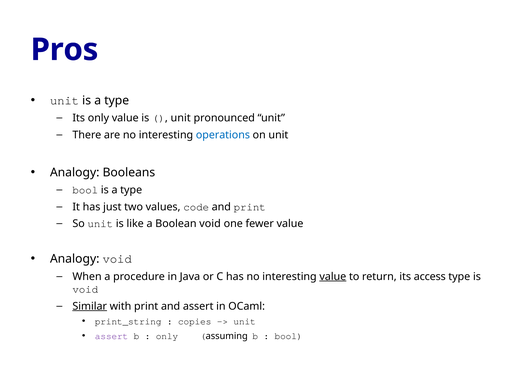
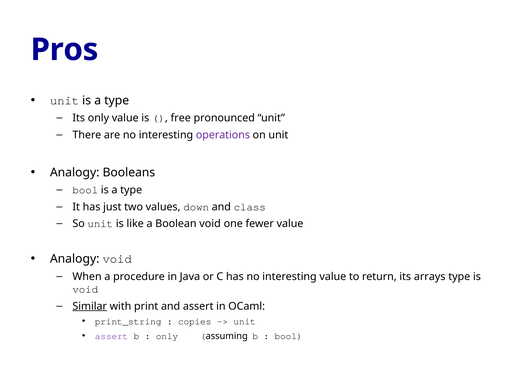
unit at (181, 118): unit -> free
operations colour: blue -> purple
code: code -> down
and print: print -> class
value at (333, 276) underline: present -> none
access: access -> arrays
